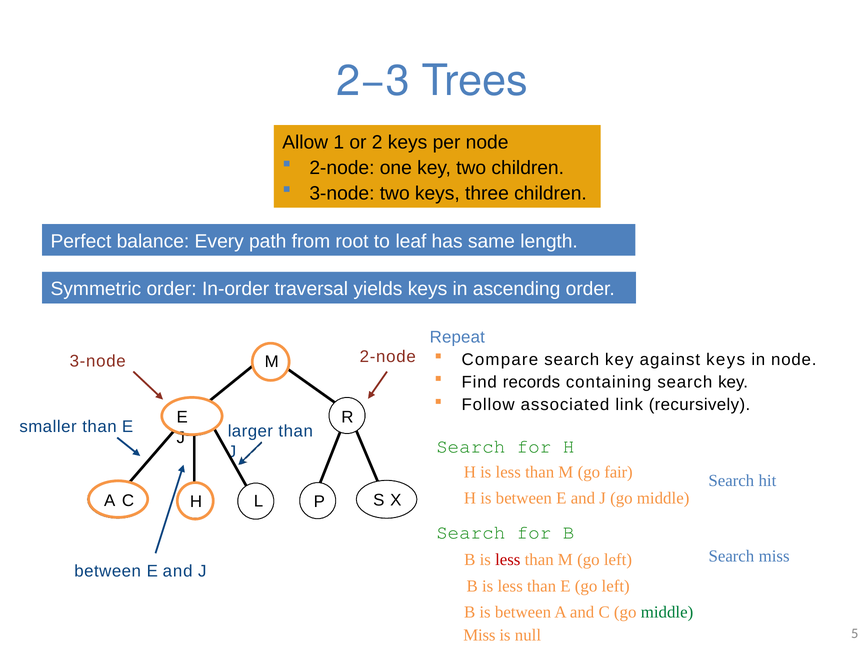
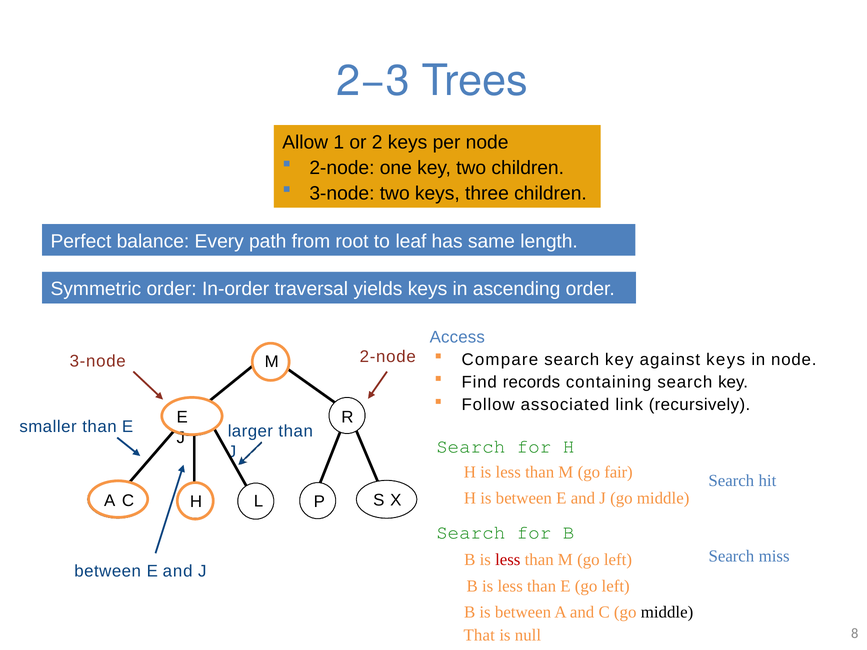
Repeat: Repeat -> Access
middle at (667, 613) colour: green -> black
Miss at (479, 635): Miss -> That
5: 5 -> 8
